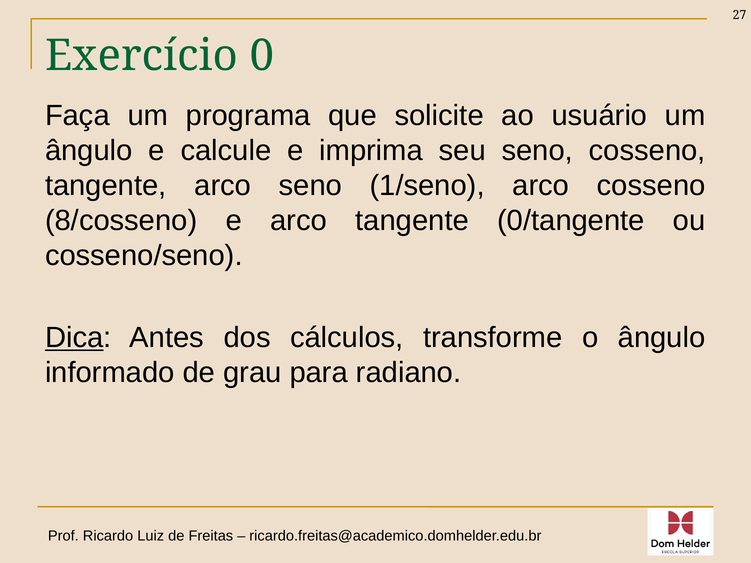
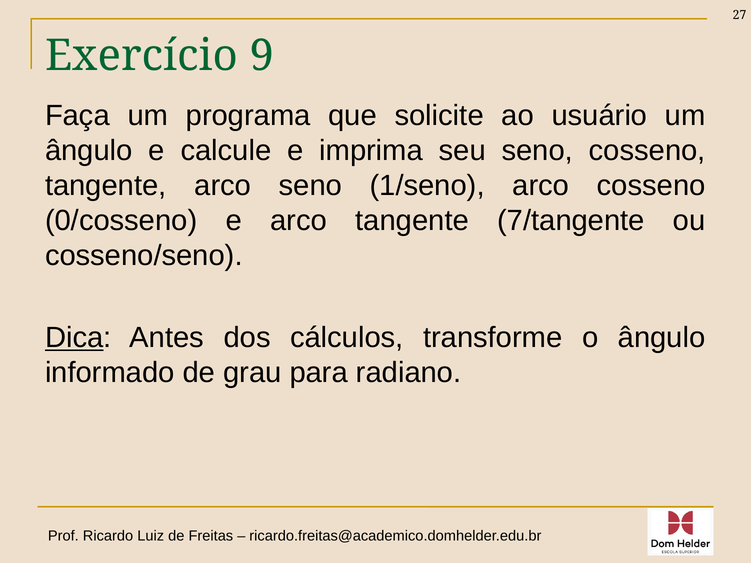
0: 0 -> 9
8/cosseno: 8/cosseno -> 0/cosseno
0/tangente: 0/tangente -> 7/tangente
